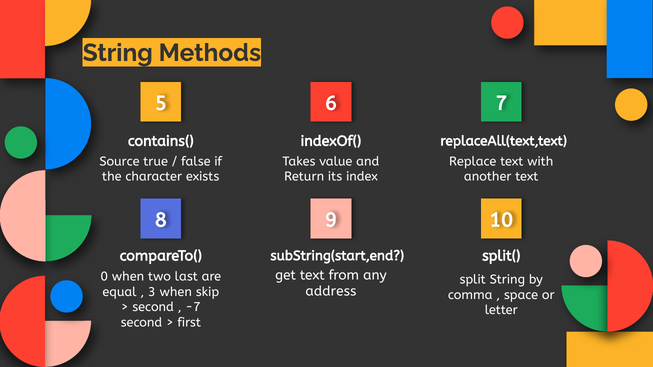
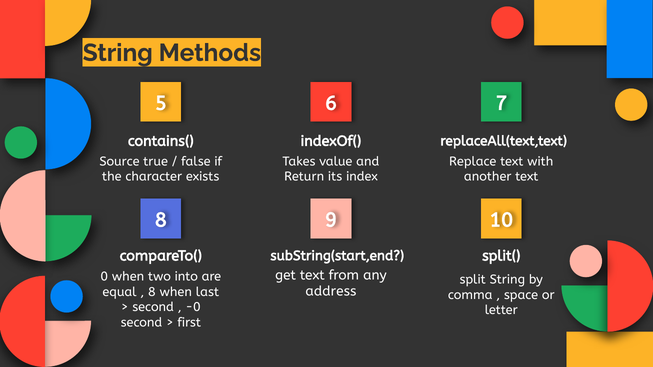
last: last -> into
3 at (152, 292): 3 -> 8
skip: skip -> last
-7: -7 -> -0
